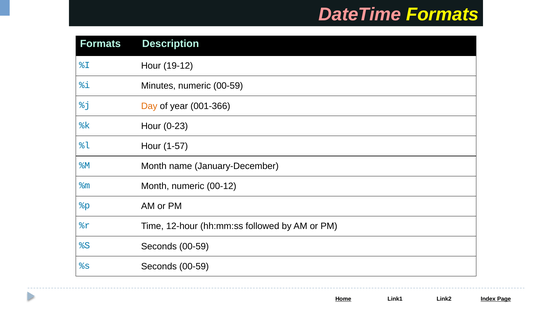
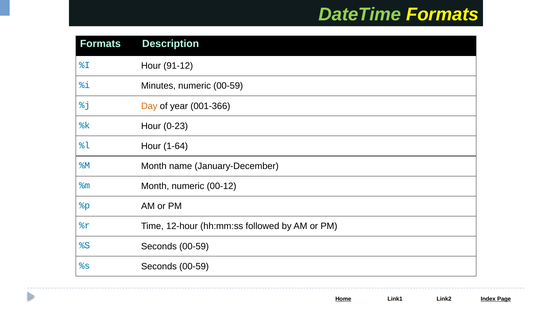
DateTime colour: pink -> light green
19-12: 19-12 -> 91-12
1-57: 1-57 -> 1-64
